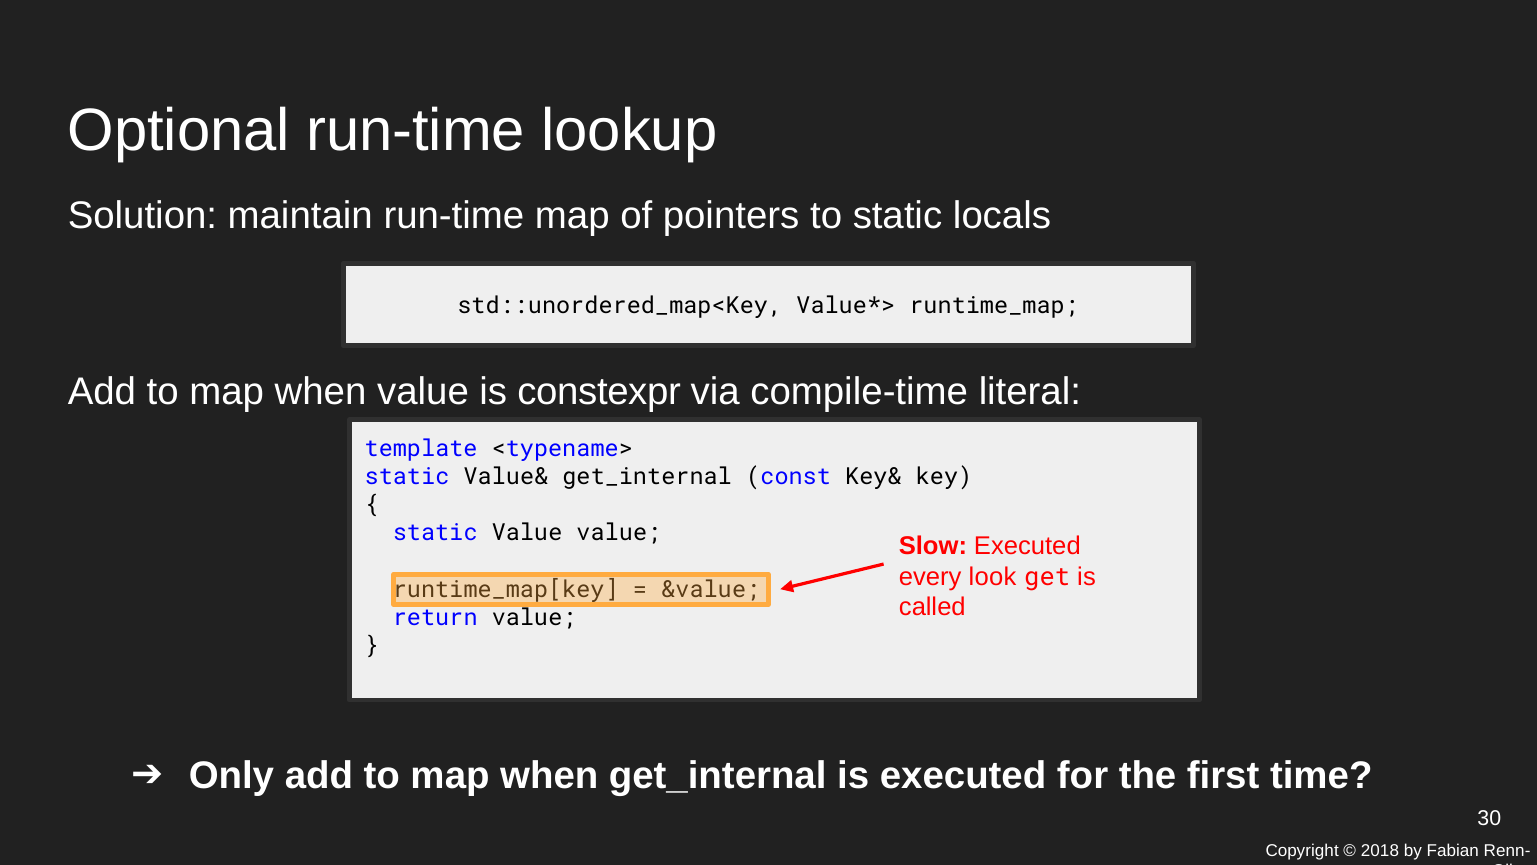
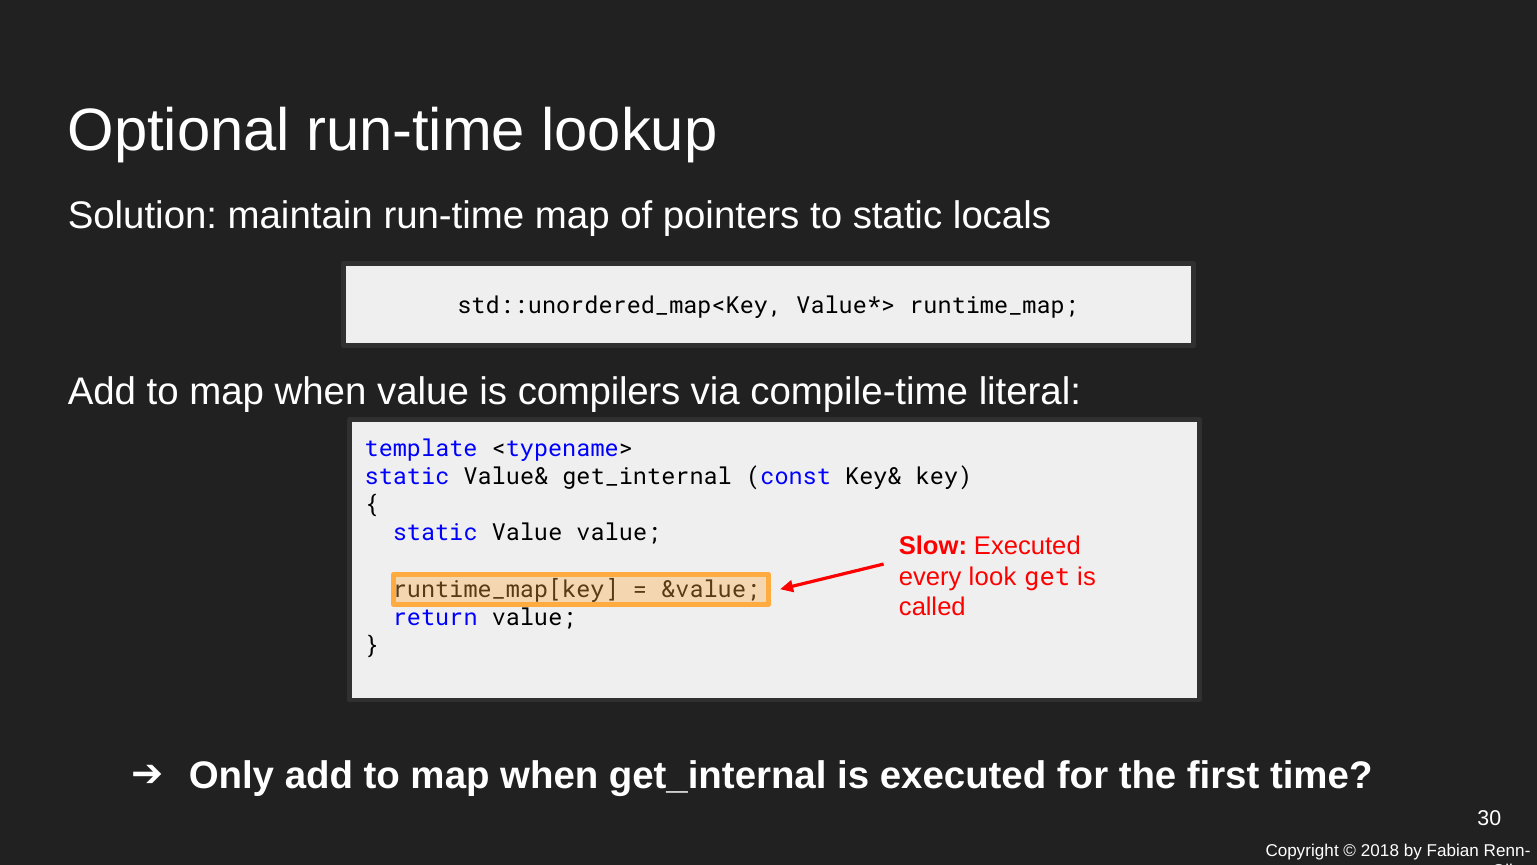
constexpr: constexpr -> compilers
